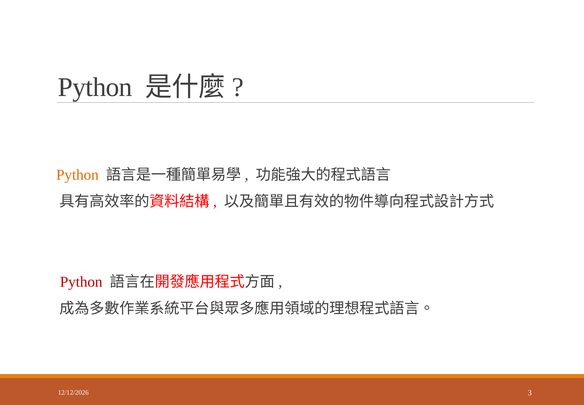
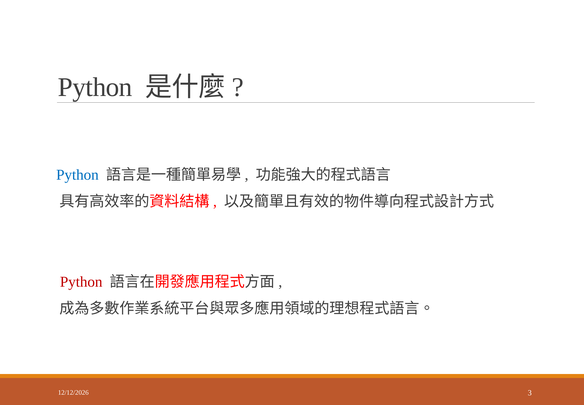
Python at (77, 175) colour: orange -> blue
